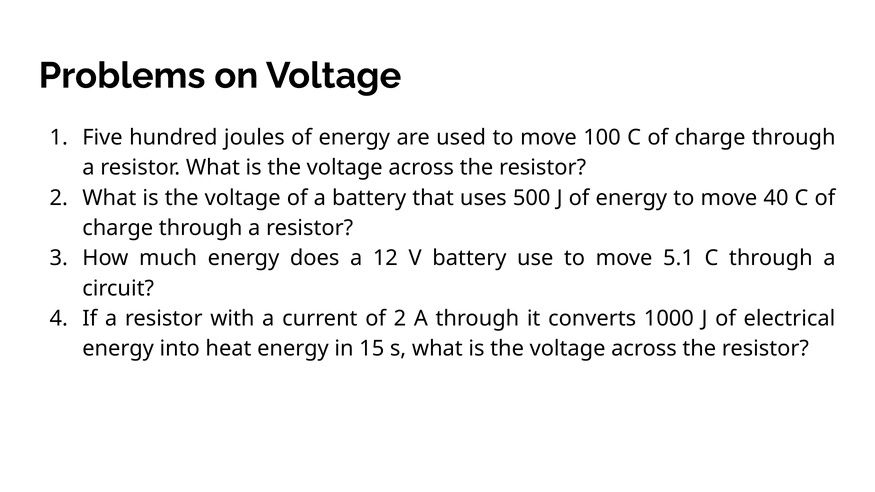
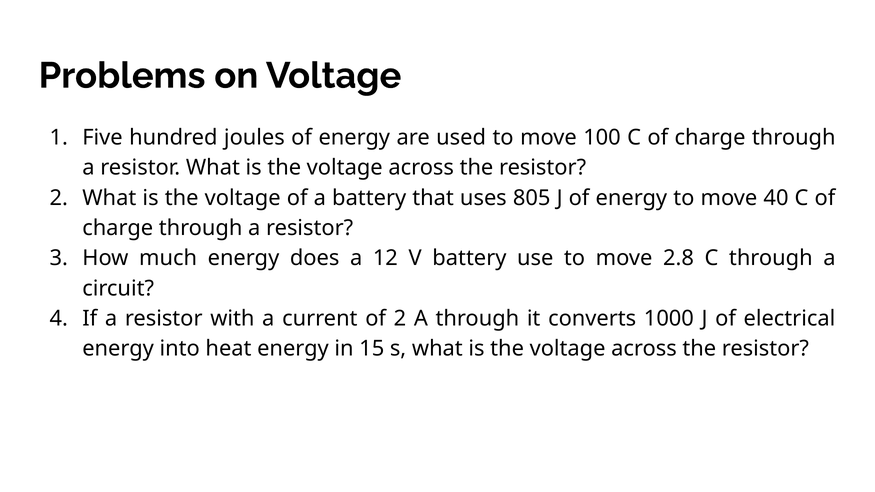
500: 500 -> 805
5.1: 5.1 -> 2.8
